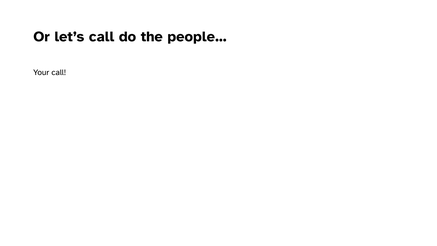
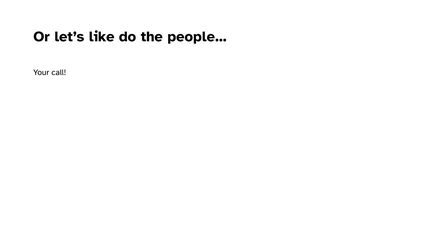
let’s call: call -> like
